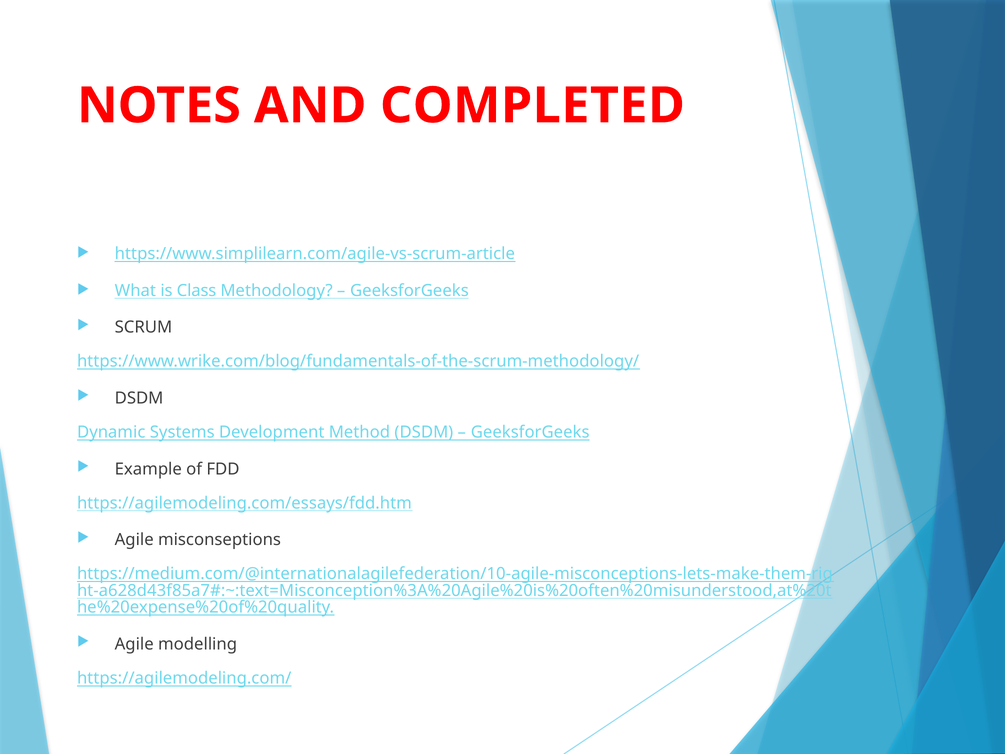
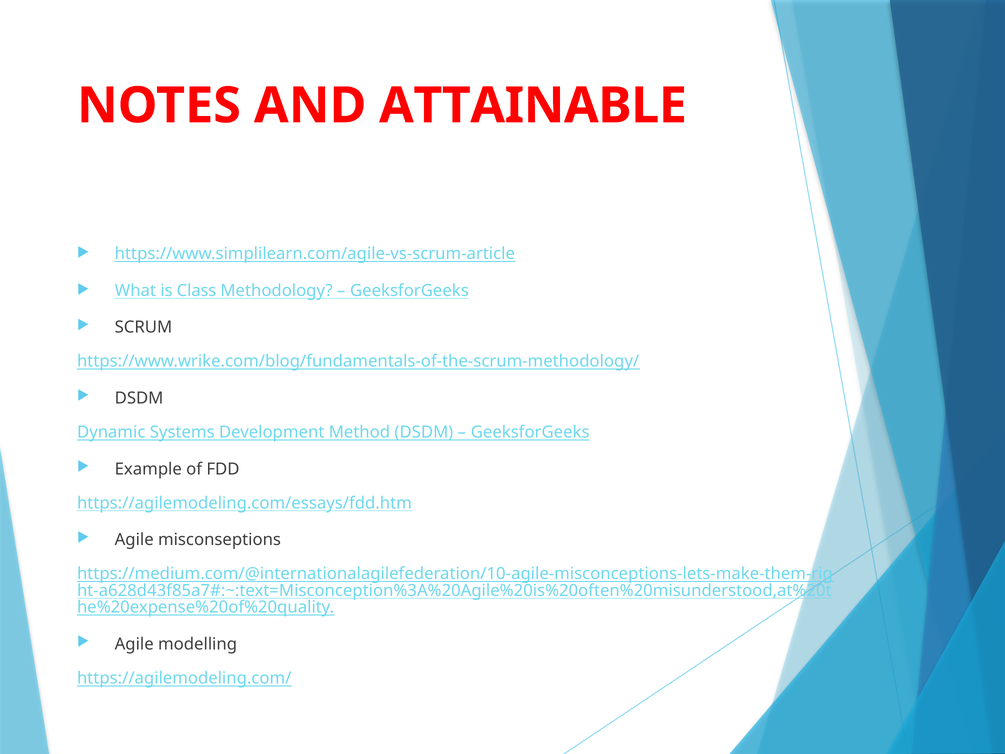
COMPLETED: COMPLETED -> ATTAINABLE
